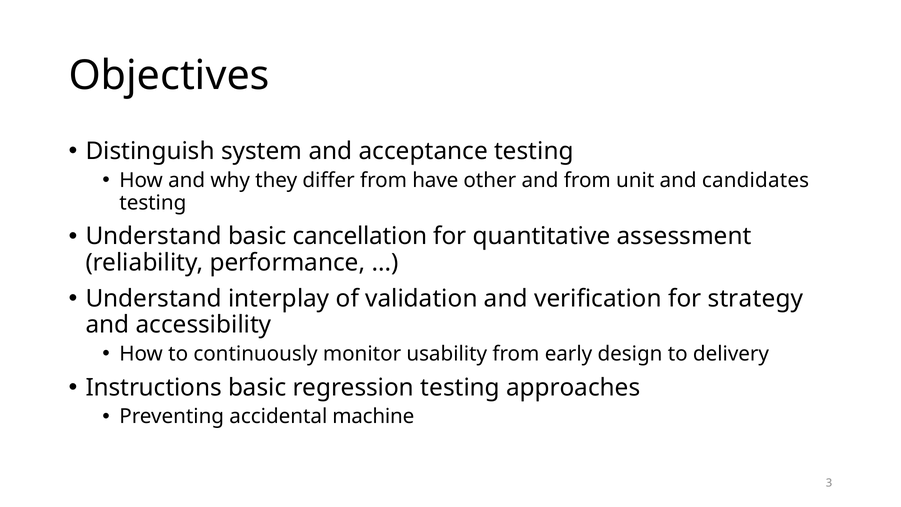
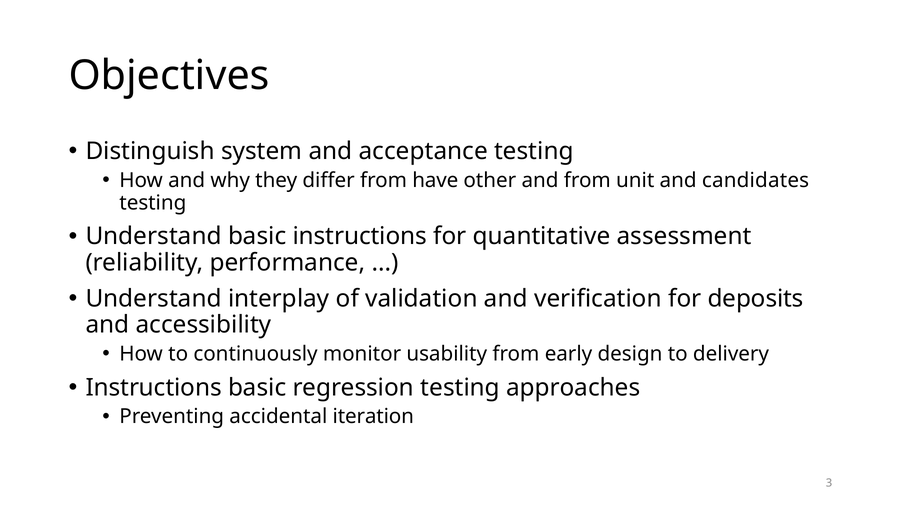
basic cancellation: cancellation -> instructions
strategy: strategy -> deposits
machine: machine -> iteration
